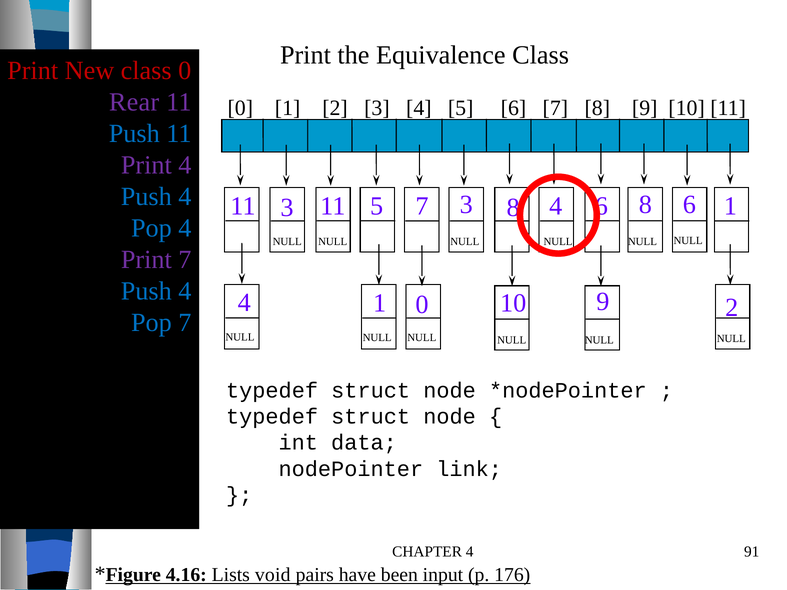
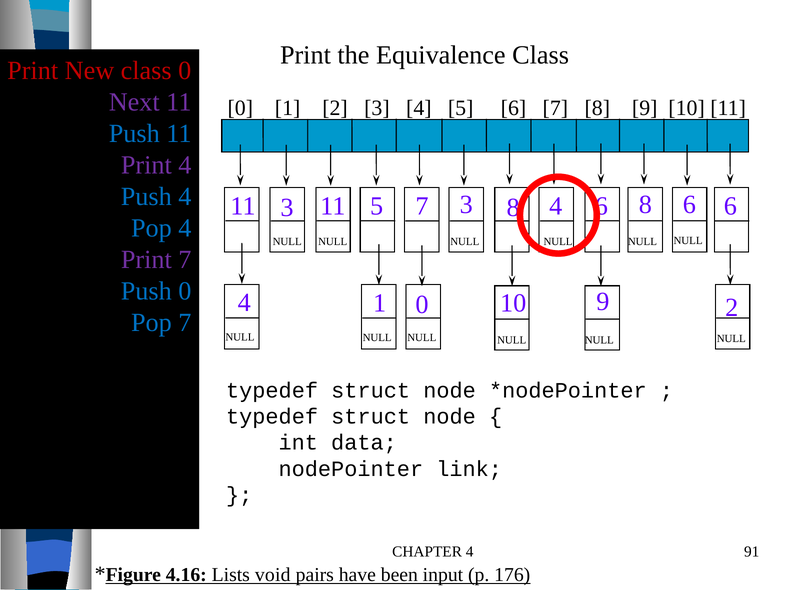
Rear: Rear -> Next
6 1: 1 -> 6
4 at (185, 291): 4 -> 0
